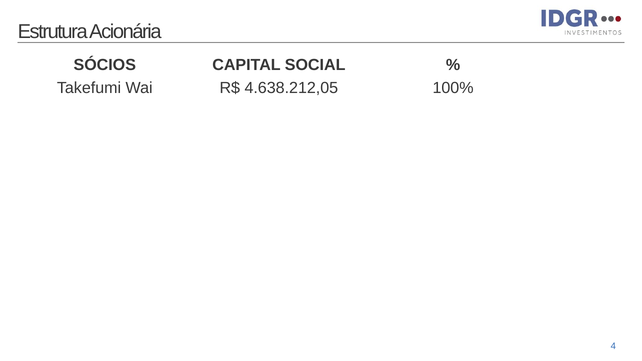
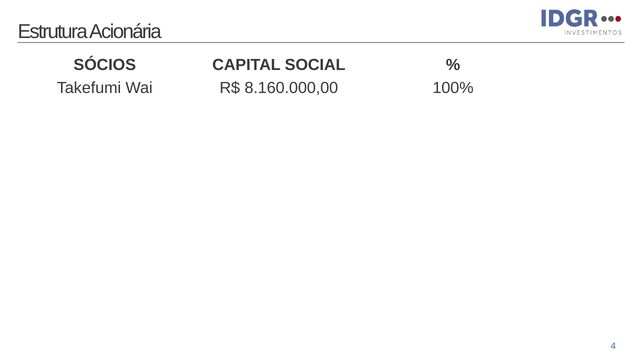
4.638.212,05: 4.638.212,05 -> 8.160.000,00
